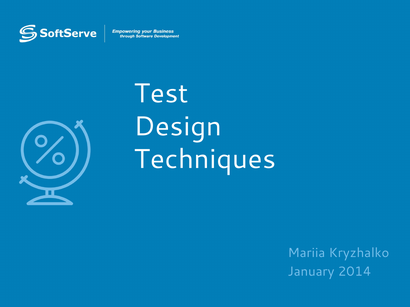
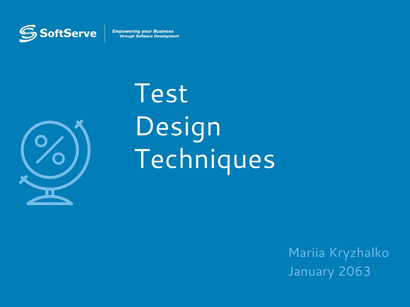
2014: 2014 -> 2063
